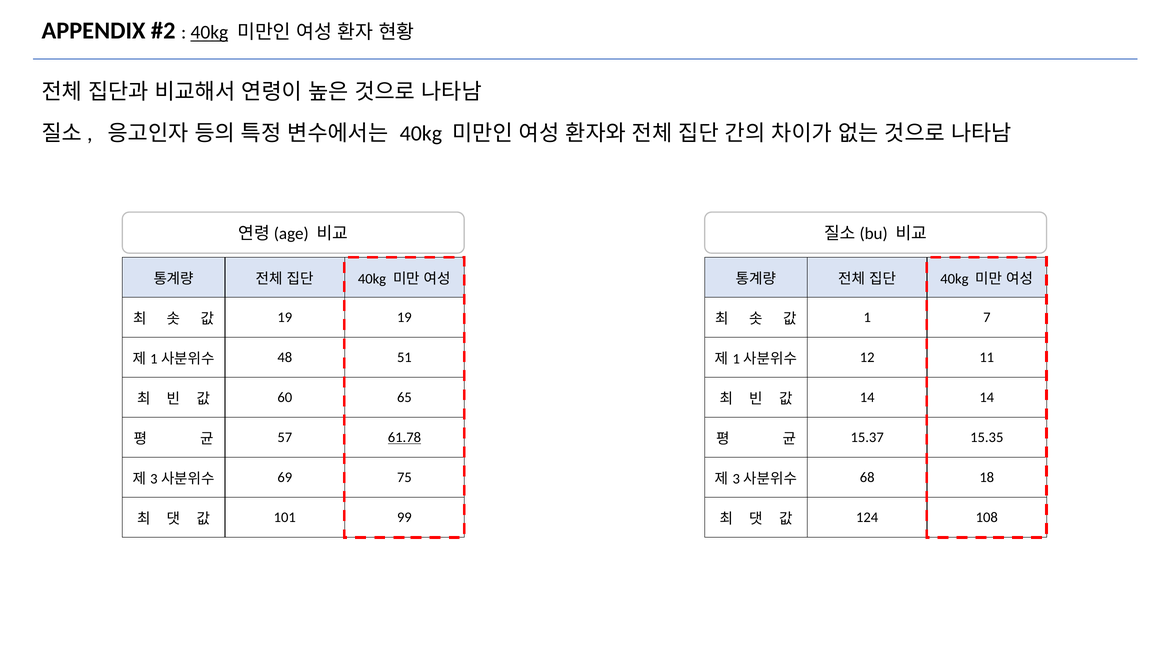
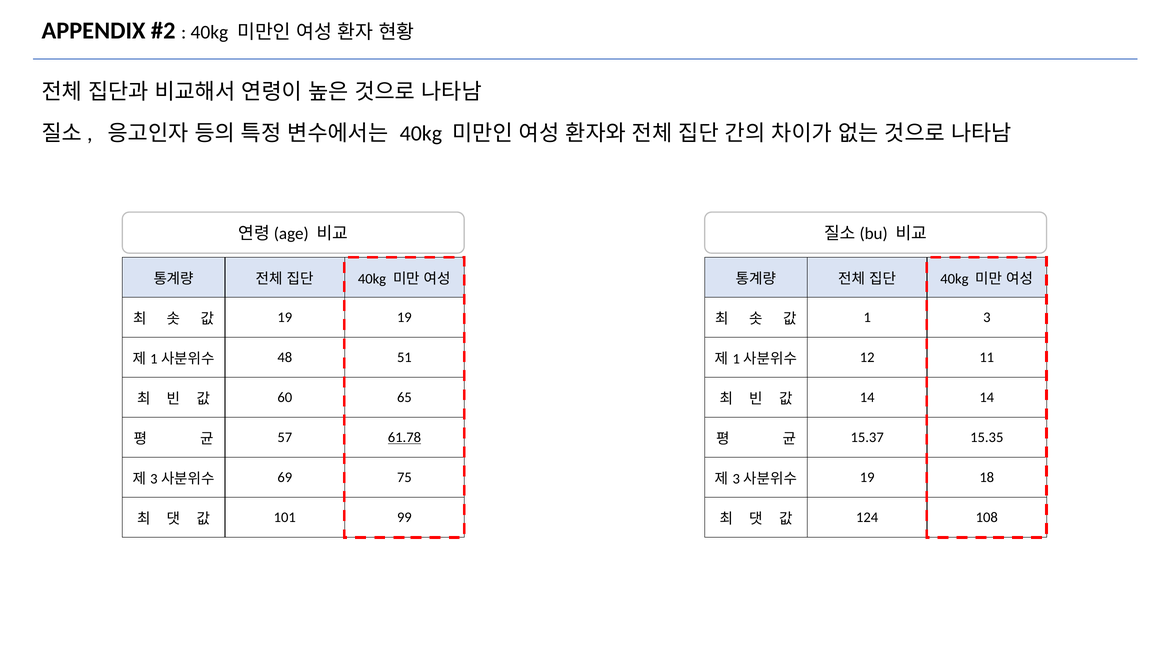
40kg at (209, 33) underline: present -> none
7: 7 -> 3
68 at (867, 477): 68 -> 19
